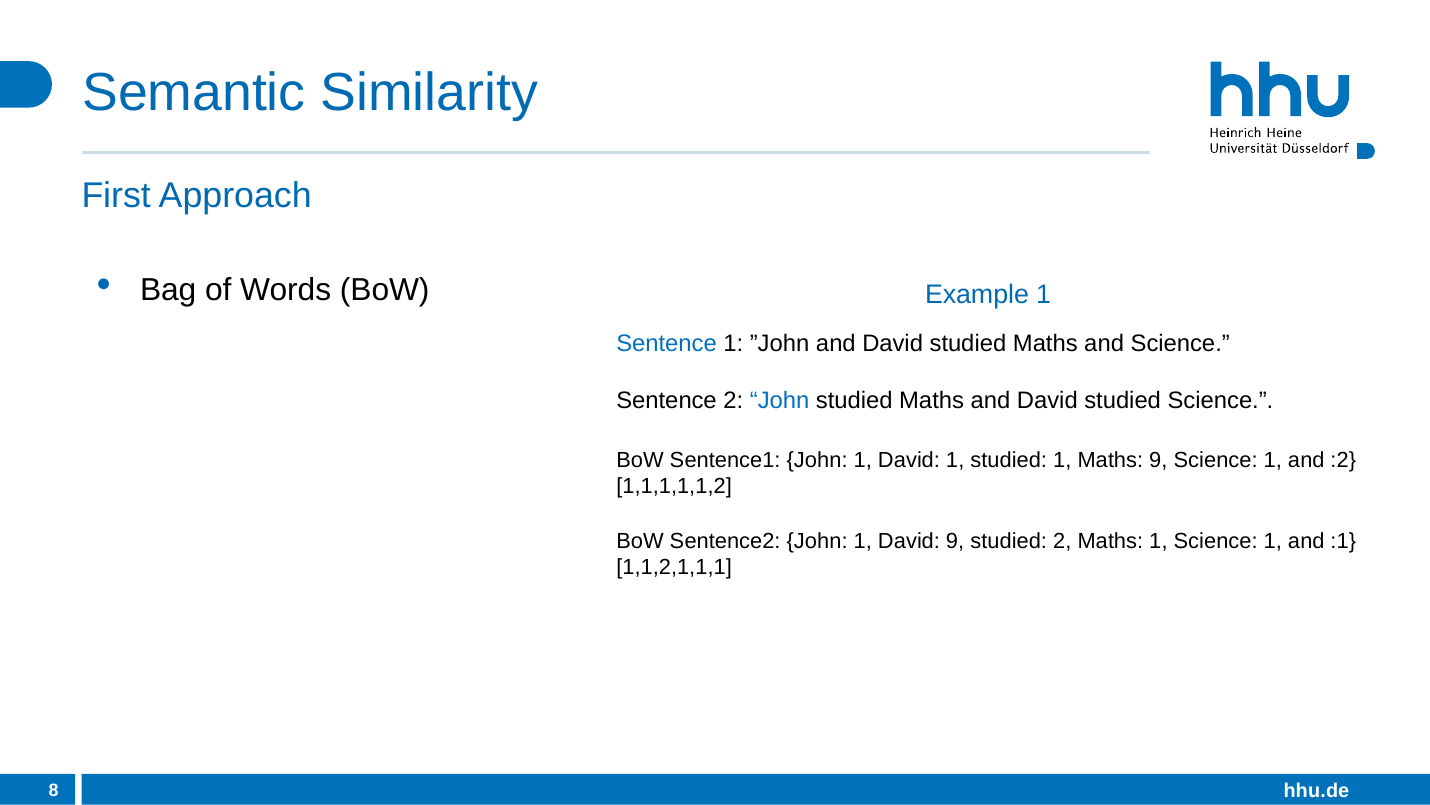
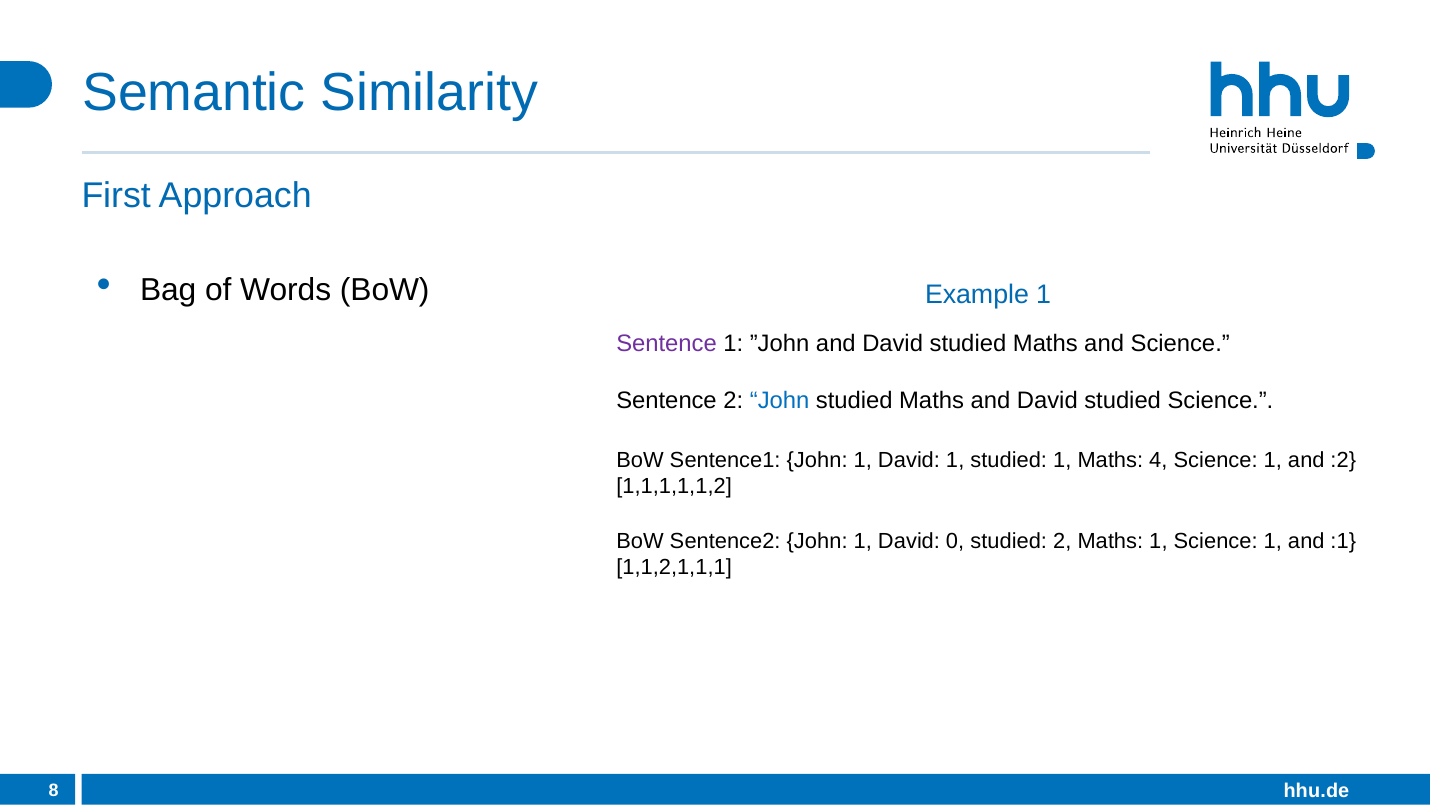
Sentence at (667, 343) colour: blue -> purple
Maths 9: 9 -> 4
David 9: 9 -> 0
